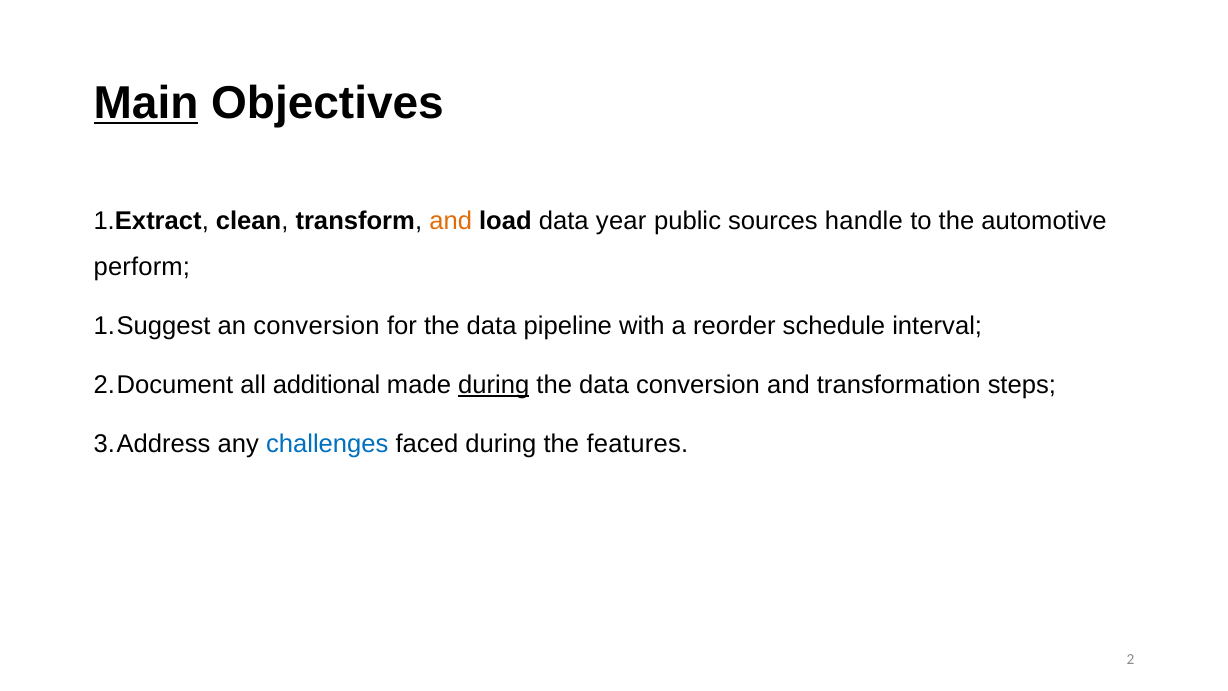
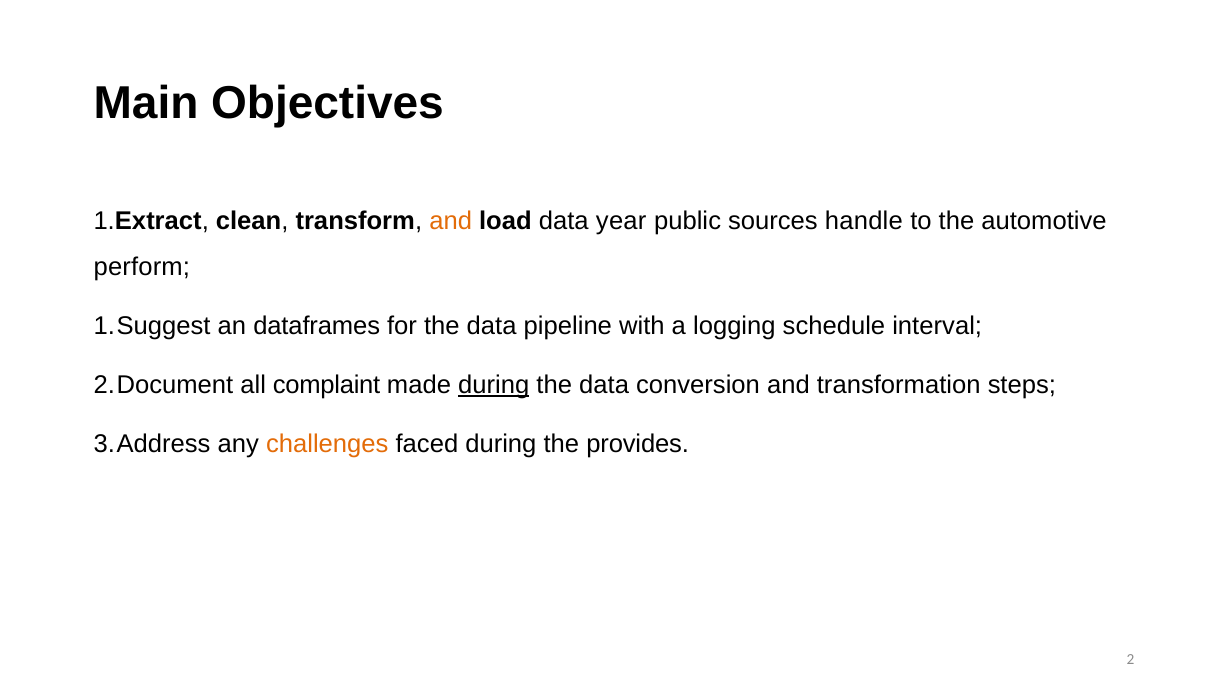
Main underline: present -> none
an conversion: conversion -> dataframes
reorder: reorder -> logging
additional: additional -> complaint
challenges colour: blue -> orange
features: features -> provides
